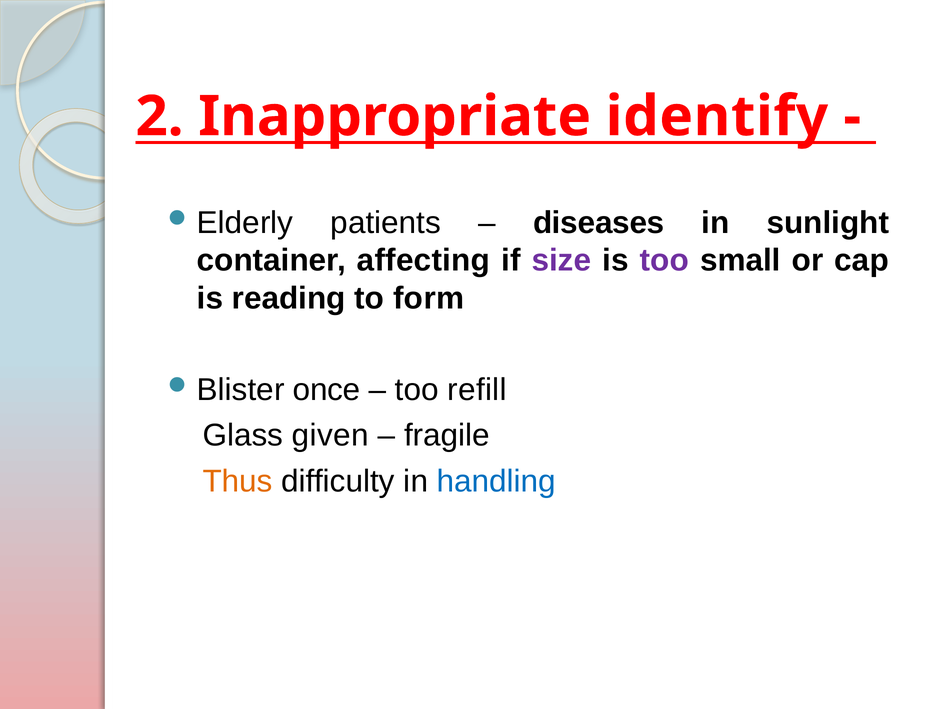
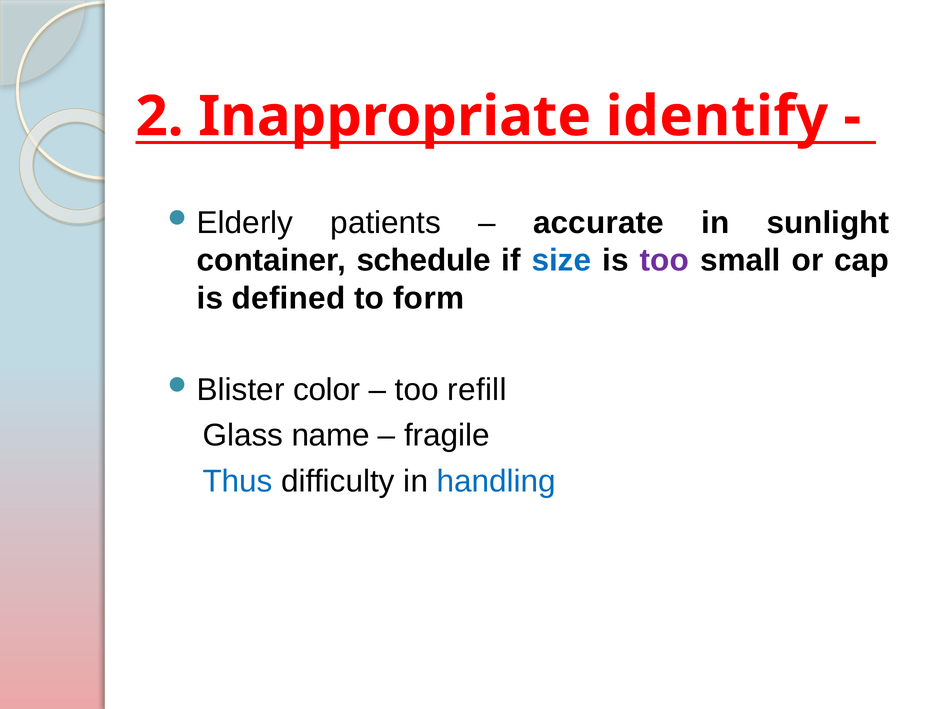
diseases: diseases -> accurate
affecting: affecting -> schedule
size colour: purple -> blue
reading: reading -> defined
once: once -> color
given: given -> name
Thus colour: orange -> blue
